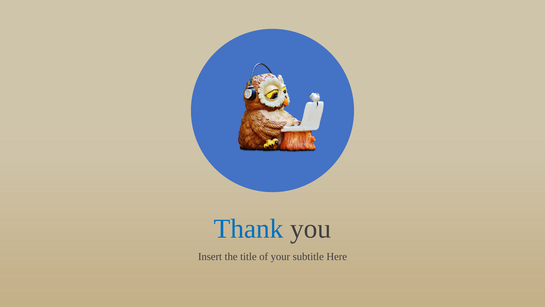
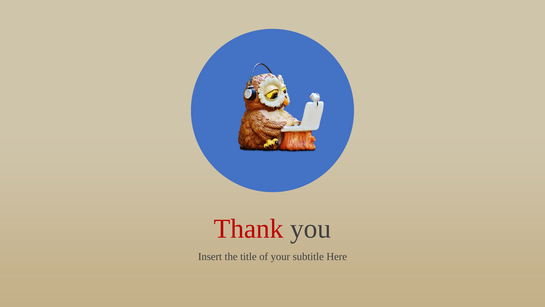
Thank colour: blue -> red
